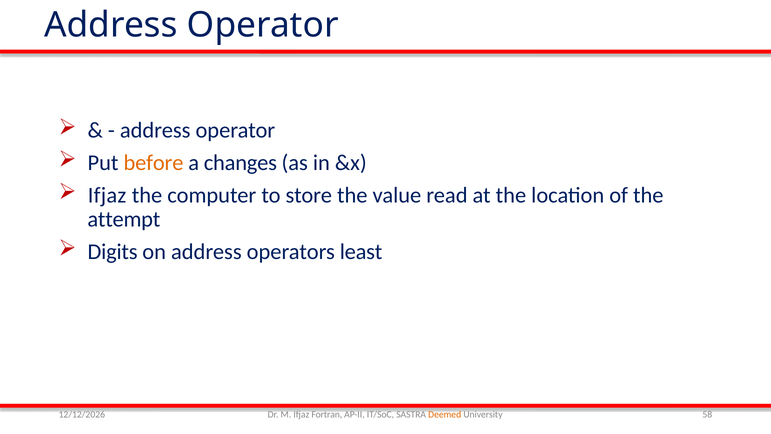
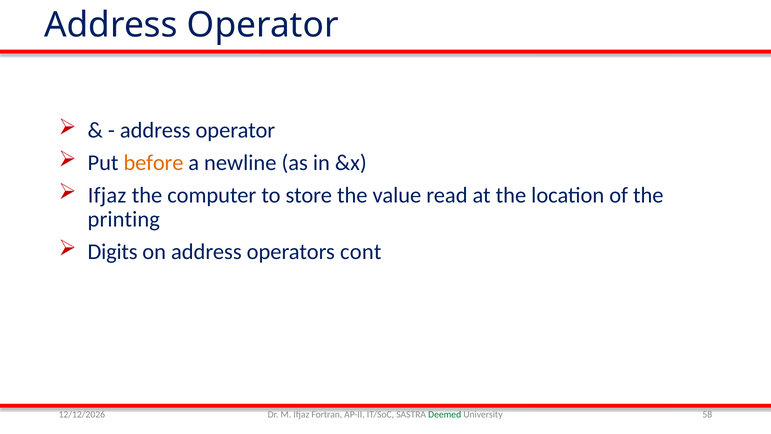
changes: changes -> newline
attempt: attempt -> printing
least: least -> cont
Deemed colour: orange -> green
